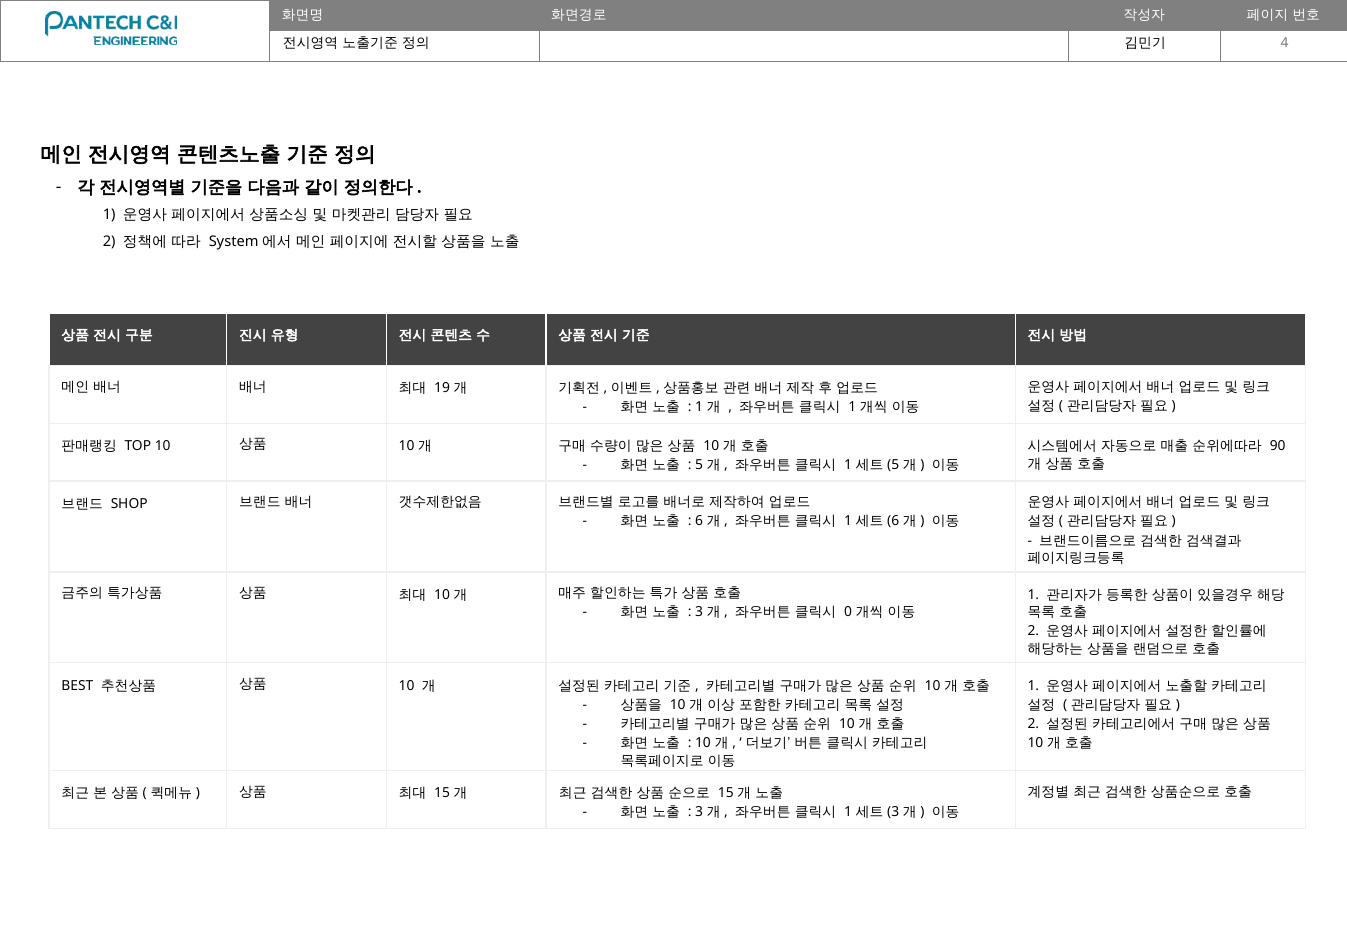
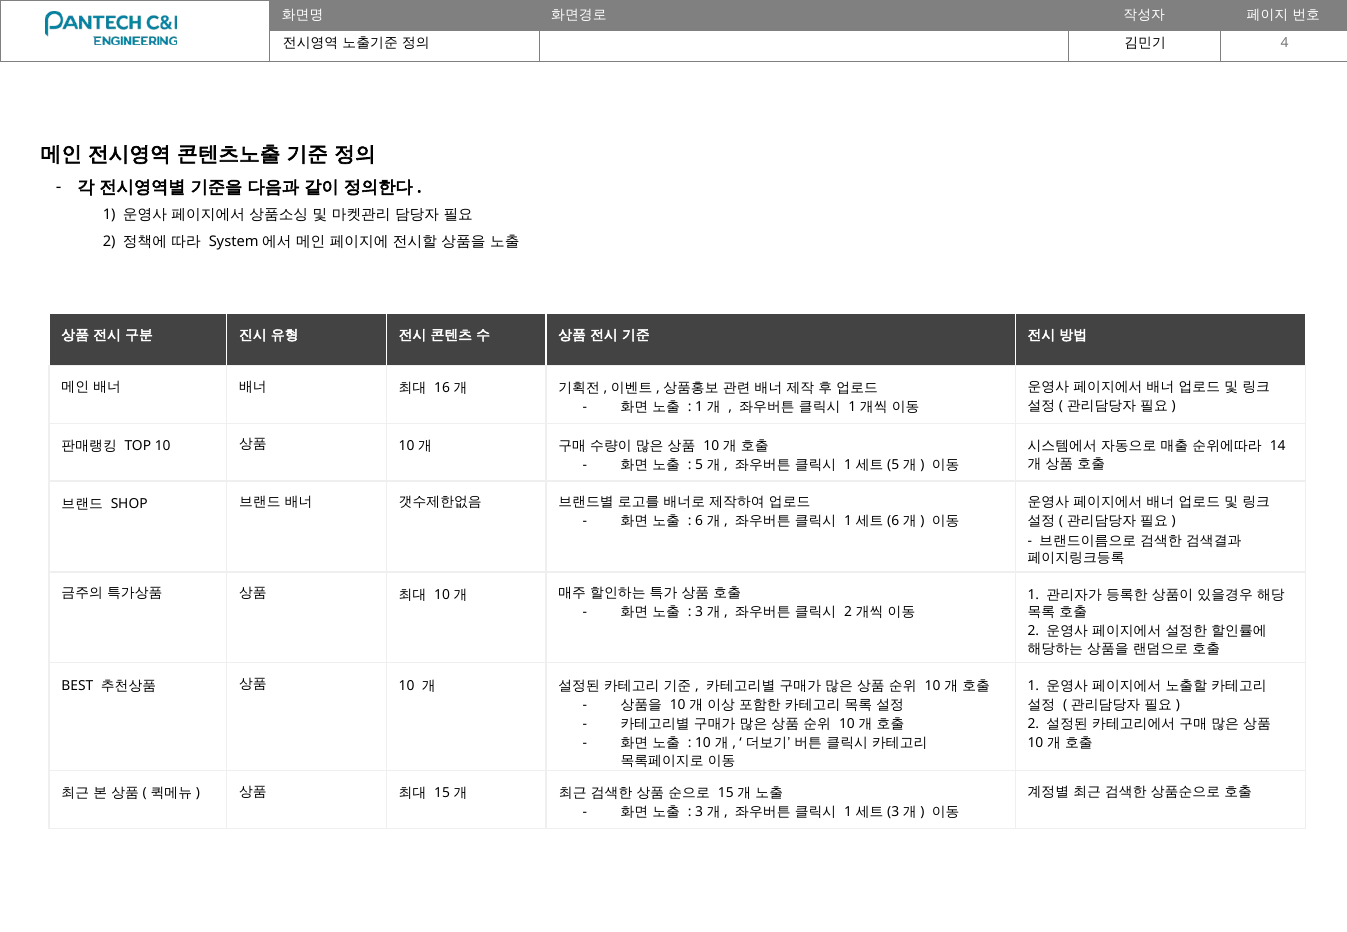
19: 19 -> 16
90: 90 -> 14
0 at (848, 613): 0 -> 2
